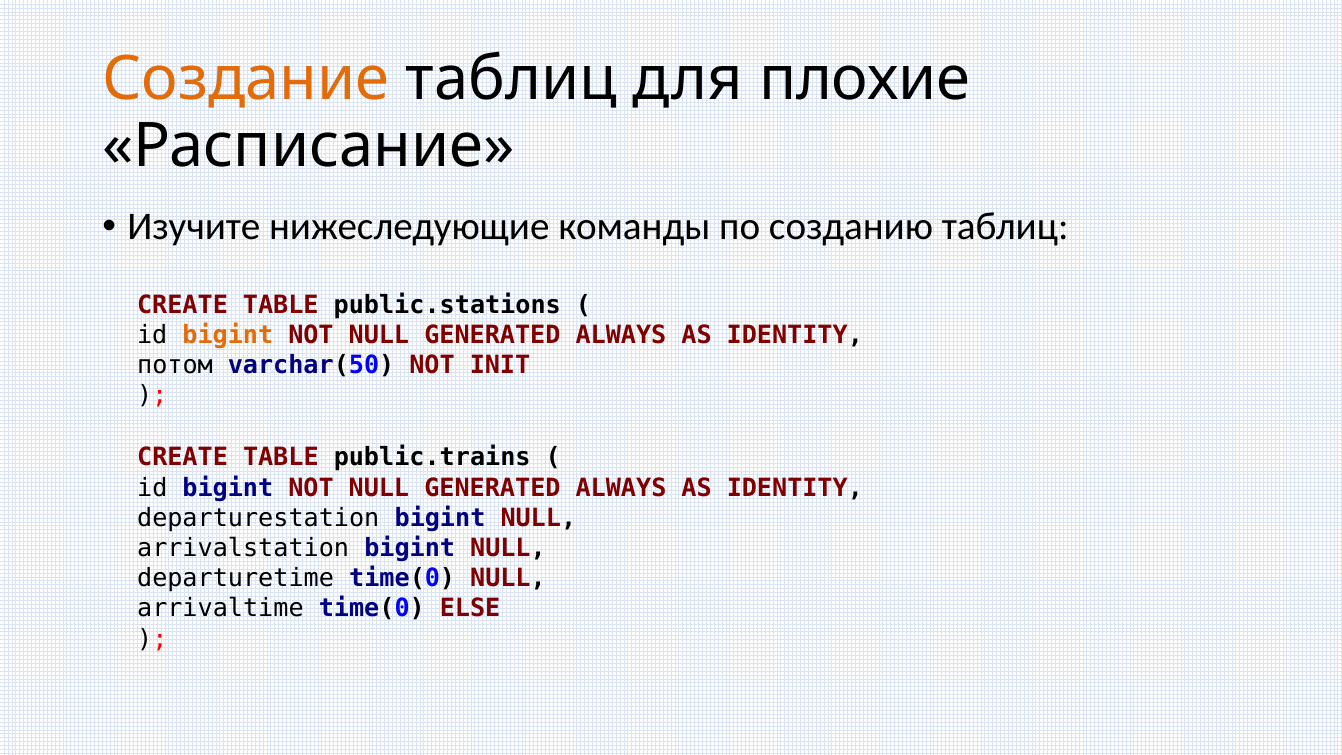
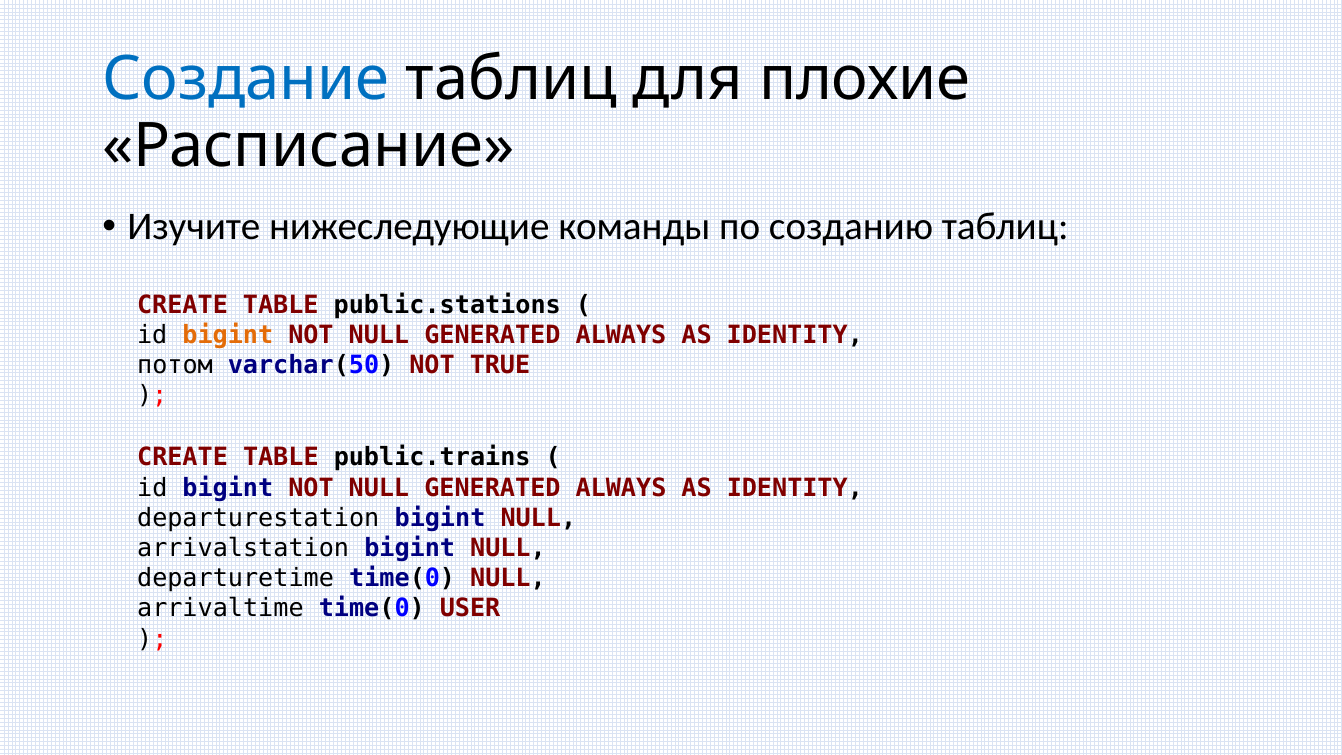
Создание colour: orange -> blue
INIT: INIT -> TRUE
ELSE: ELSE -> USER
